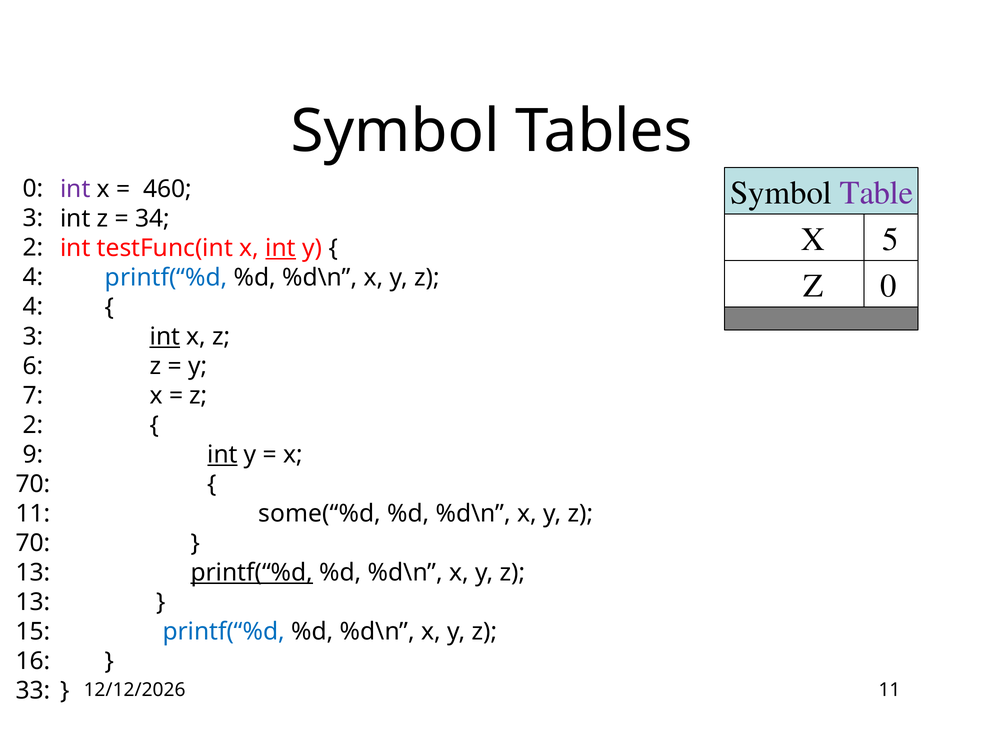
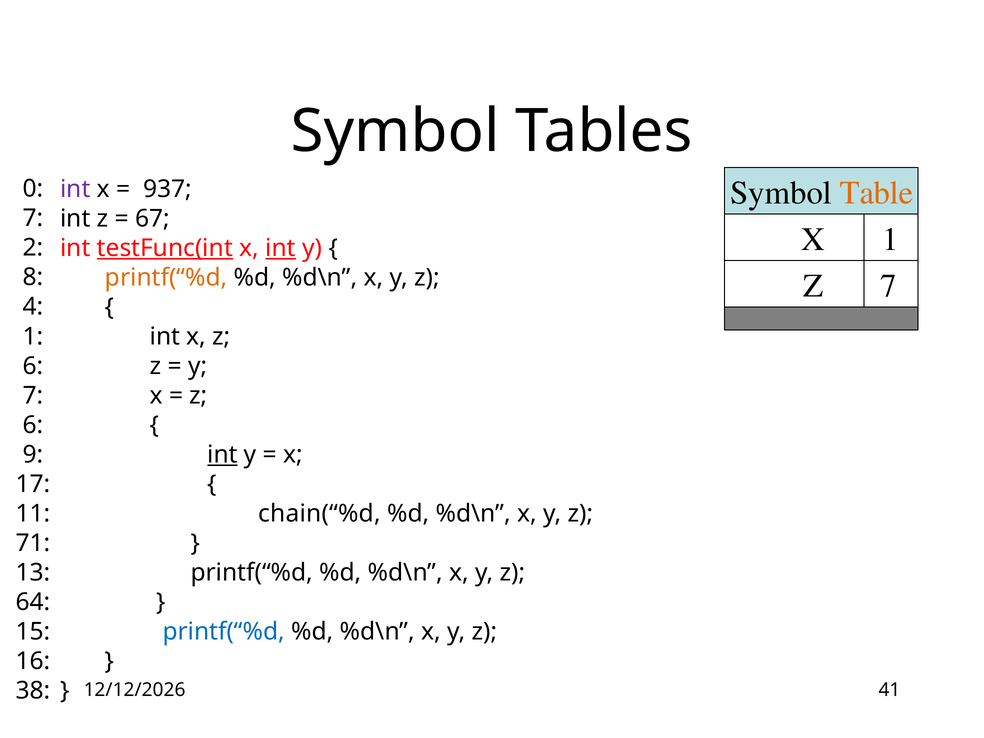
Table colour: purple -> orange
460: 460 -> 937
3 at (33, 218): 3 -> 7
34: 34 -> 67
X 5: 5 -> 1
testFunc(int underline: none -> present
4 at (33, 277): 4 -> 8
printf(“%d at (166, 277) colour: blue -> orange
Z 0: 0 -> 7
3 at (33, 336): 3 -> 1
int at (165, 337) underline: present -> none
2 at (33, 425): 2 -> 6
70 at (33, 484): 70 -> 17
some(“%d: some(“%d -> chain(“%d
70 at (33, 543): 70 -> 71
printf(“%d at (252, 573) underline: present -> none
13 at (33, 602): 13 -> 64
33: 33 -> 38
11 at (889, 690): 11 -> 41
